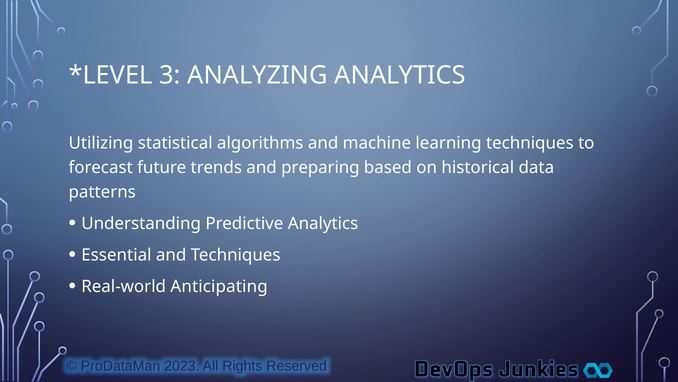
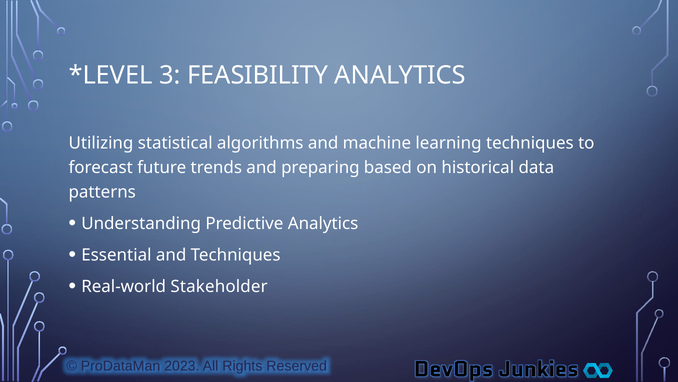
ANALYZING: ANALYZING -> FEASIBILITY
Anticipating: Anticipating -> Stakeholder
